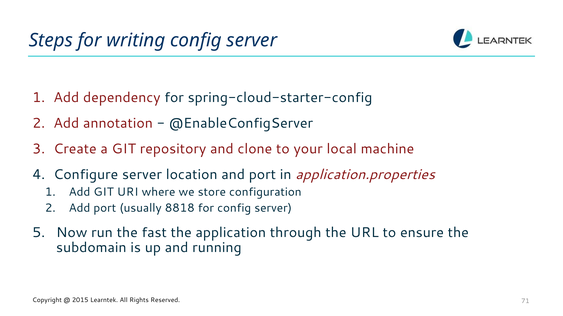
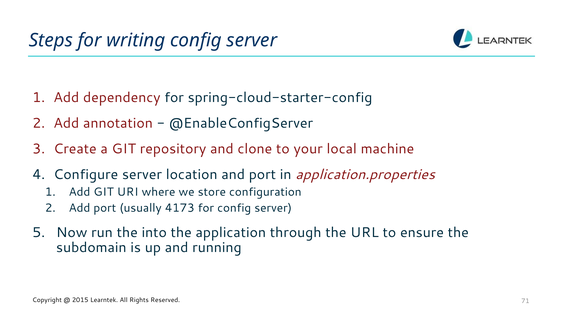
8818: 8818 -> 4173
fast: fast -> into
